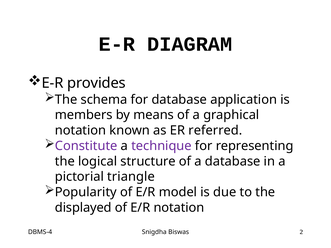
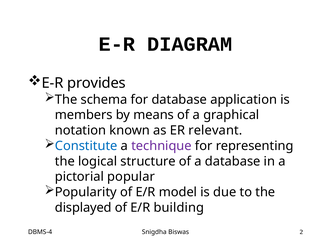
referred: referred -> relevant
Constitute colour: purple -> blue
triangle: triangle -> popular
E/R notation: notation -> building
